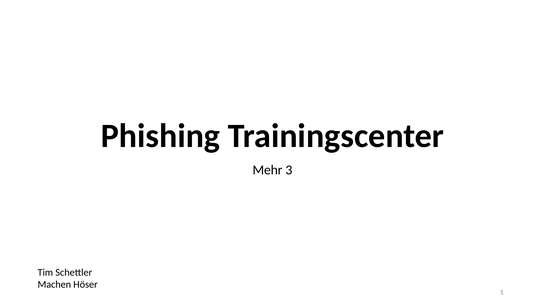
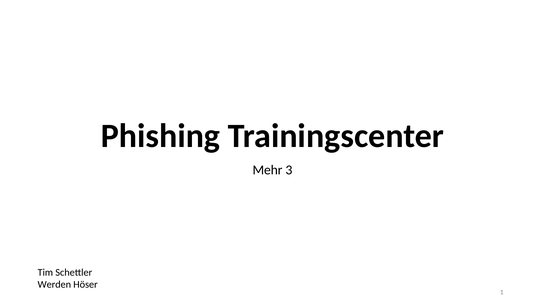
Machen: Machen -> Werden
